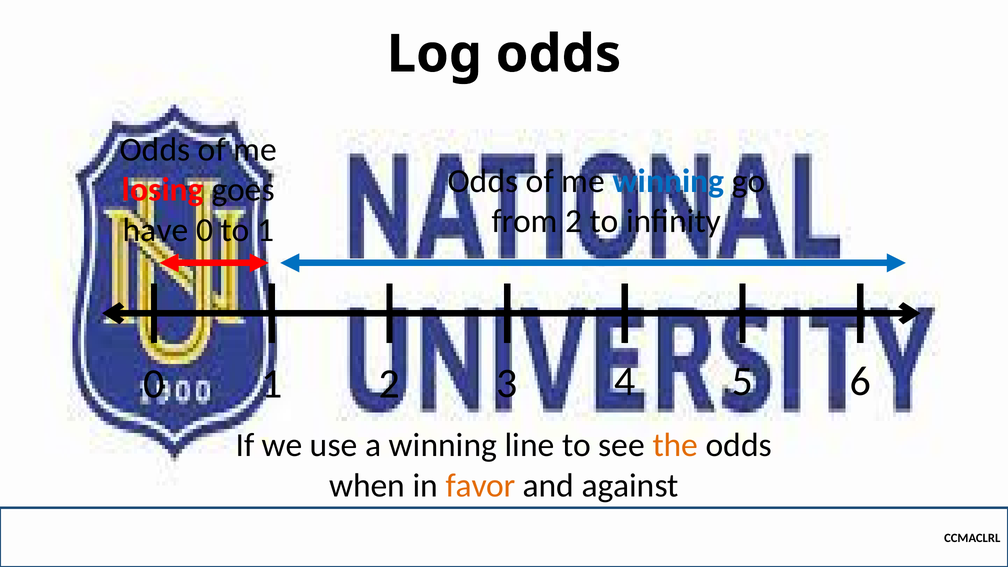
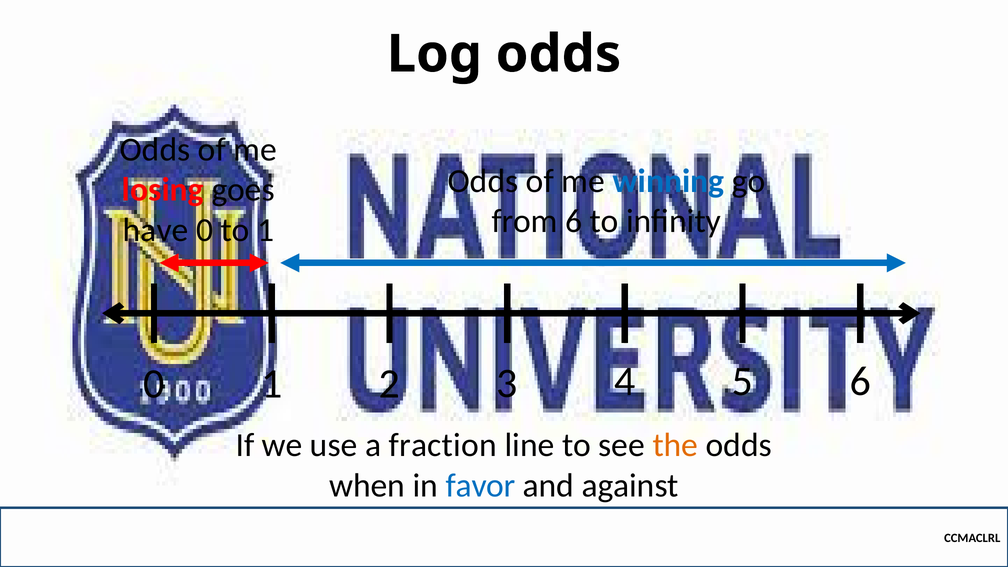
from 2: 2 -> 6
a winning: winning -> fraction
favor colour: orange -> blue
